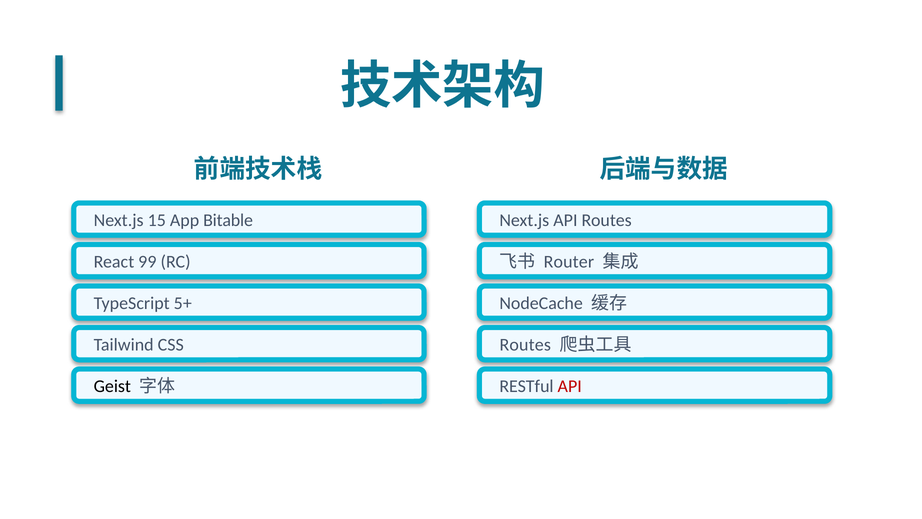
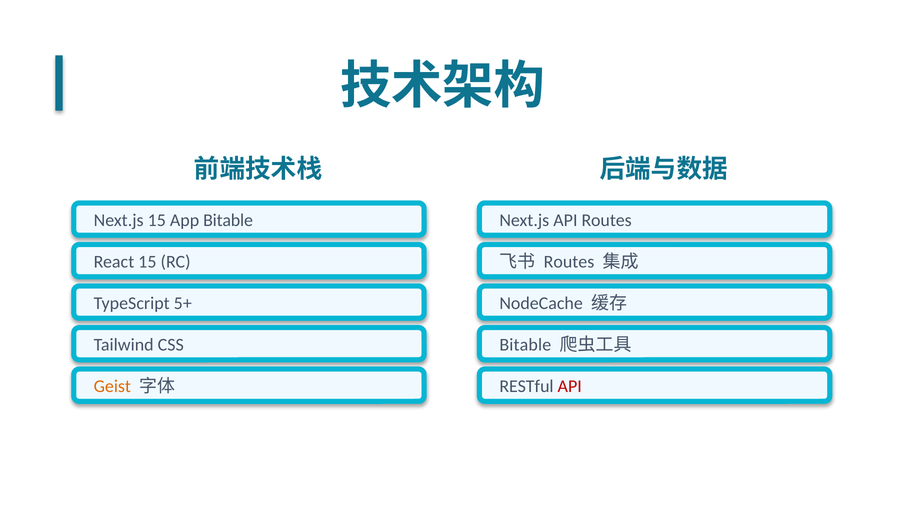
React 99: 99 -> 15
Router at (569, 262): Router -> Routes
Routes at (525, 345): Routes -> Bitable
Geist colour: black -> orange
